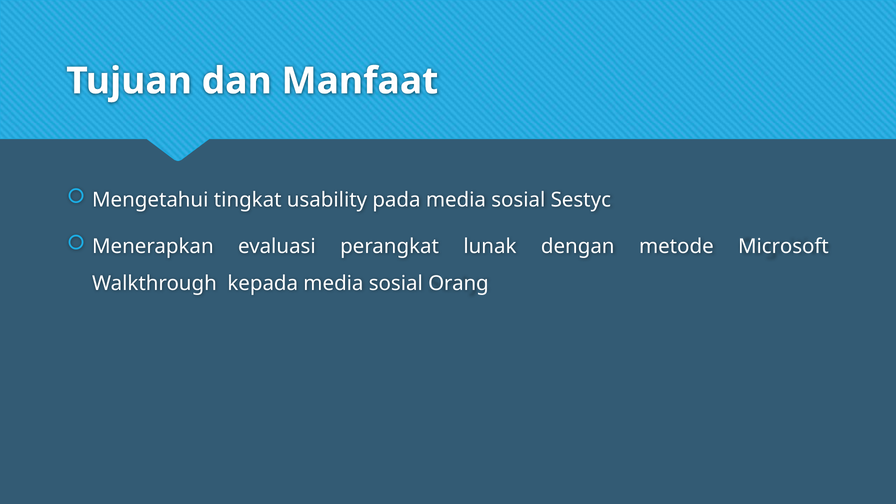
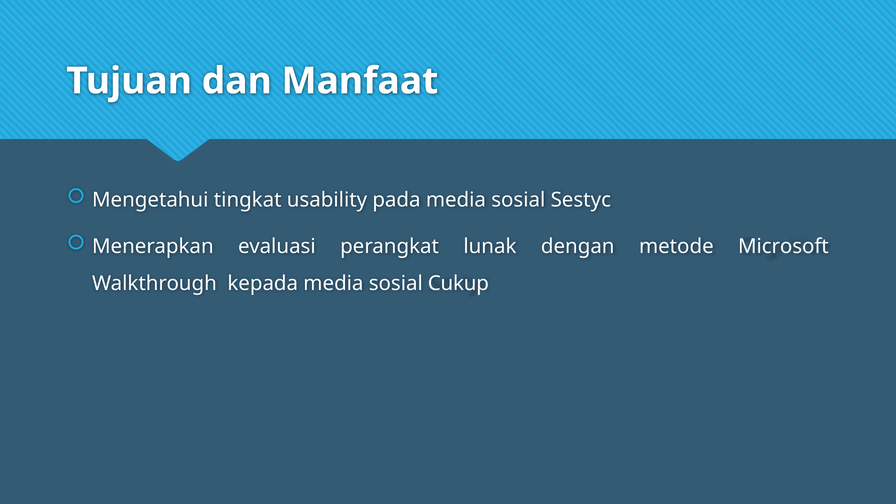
Orang: Orang -> Cukup
